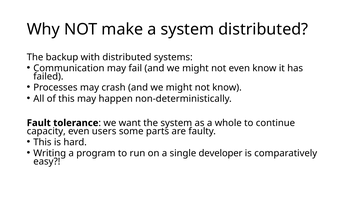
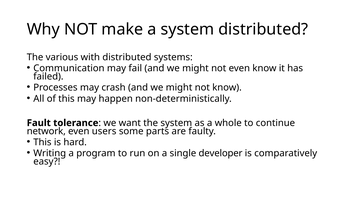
backup: backup -> various
capacity: capacity -> network
